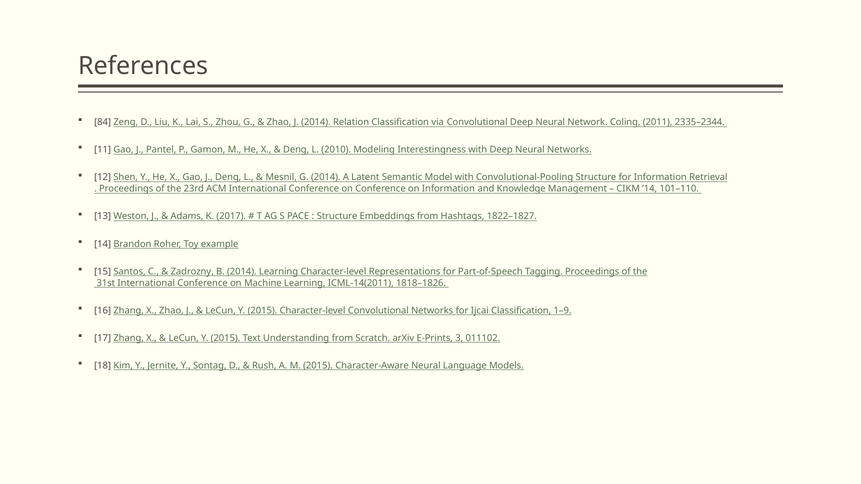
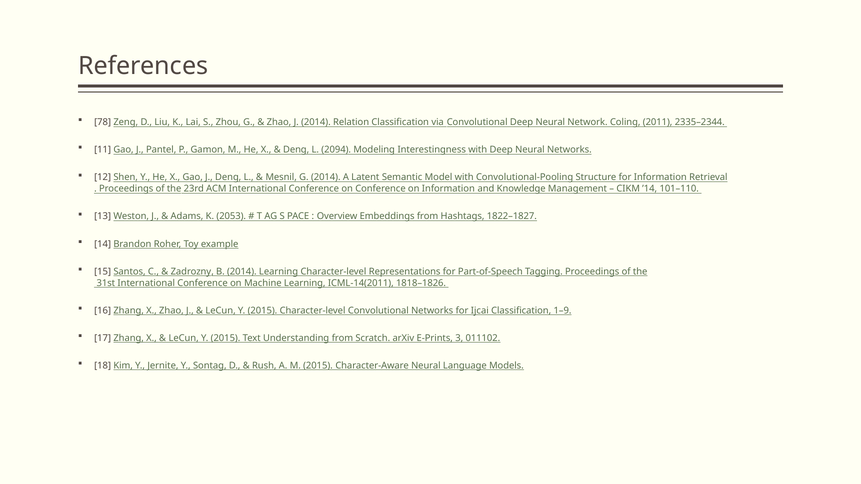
84: 84 -> 78
2010: 2010 -> 2094
2017: 2017 -> 2053
Structure at (337, 216): Structure -> Overview
